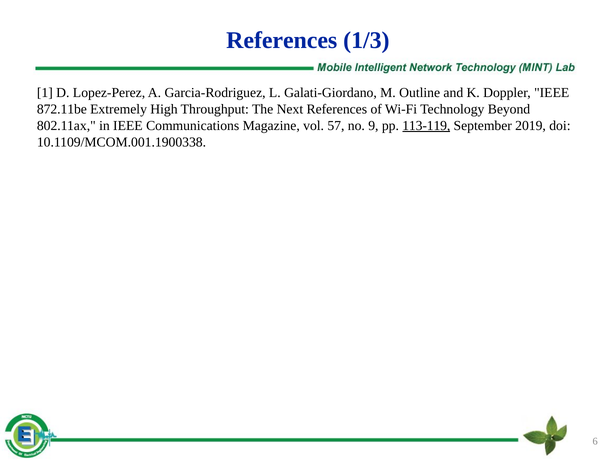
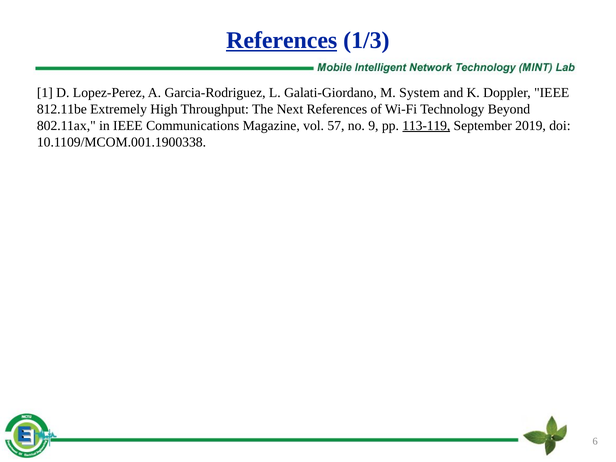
References at (282, 41) underline: none -> present
Outline: Outline -> System
872.11be: 872.11be -> 812.11be
